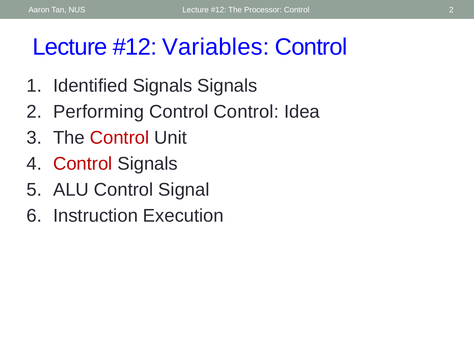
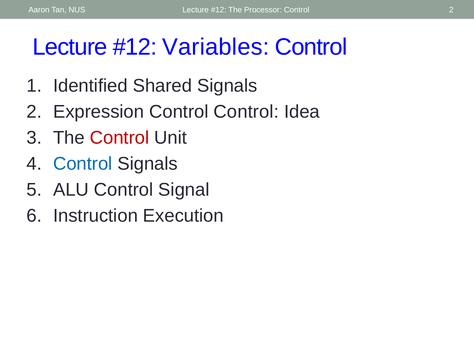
Identified Signals: Signals -> Shared
Performing: Performing -> Expression
Control at (83, 164) colour: red -> blue
